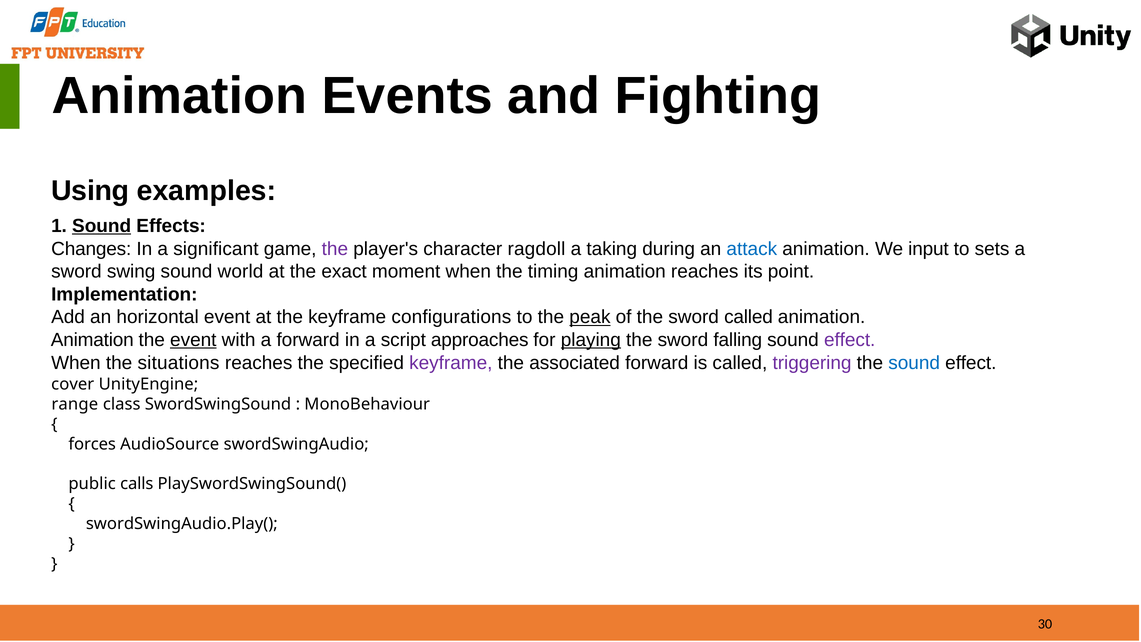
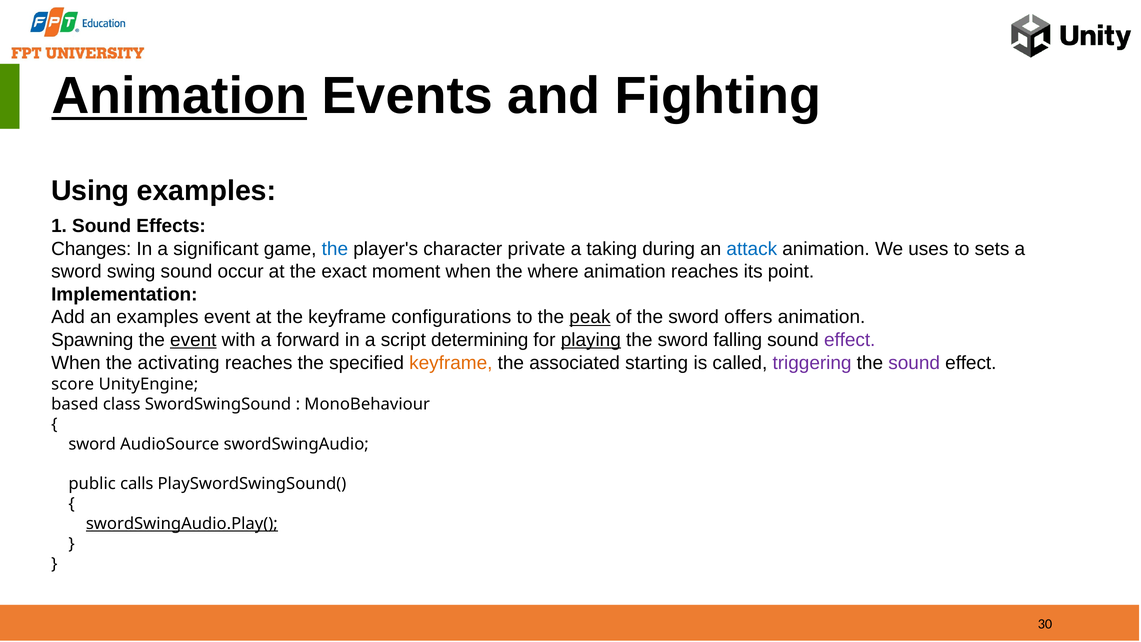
Animation at (179, 96) underline: none -> present
Sound at (102, 226) underline: present -> none
the at (335, 249) colour: purple -> blue
ragdoll: ragdoll -> private
input: input -> uses
world: world -> occur
timing: timing -> where
an horizontal: horizontal -> examples
sword called: called -> offers
Animation at (92, 340): Animation -> Spawning
approaches: approaches -> determining
situations: situations -> activating
keyframe at (451, 363) colour: purple -> orange
associated forward: forward -> starting
sound at (914, 363) colour: blue -> purple
cover: cover -> score
range: range -> based
forces at (92, 444): forces -> sword
swordSwingAudio.Play( underline: none -> present
